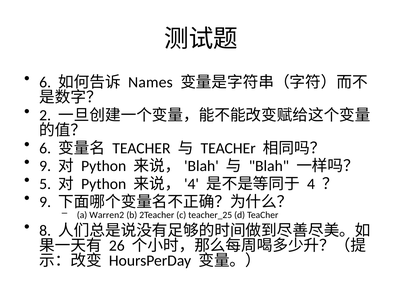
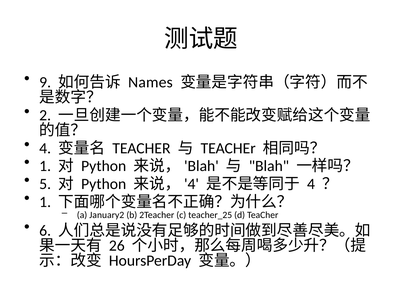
6 at (45, 82): 6 -> 9
6 at (45, 148): 6 -> 4
9 at (45, 166): 9 -> 1
9 at (45, 202): 9 -> 1
Warren2: Warren2 -> January2
8: 8 -> 6
